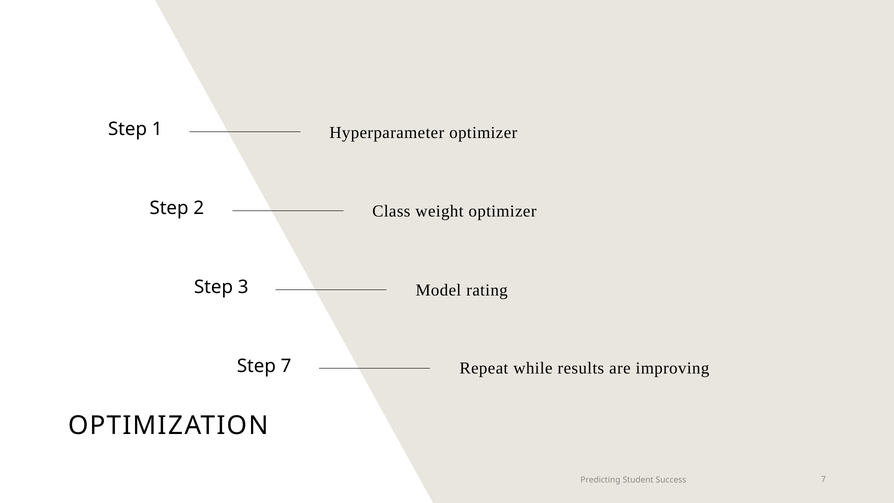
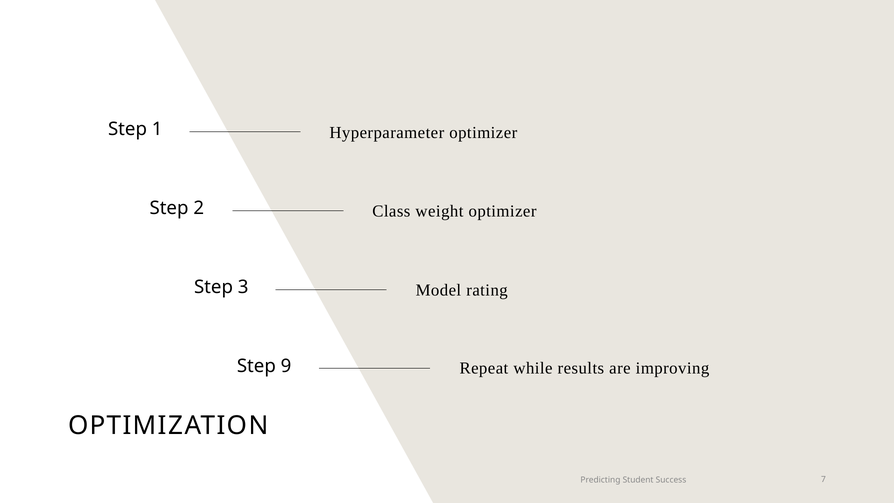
Step 7: 7 -> 9
